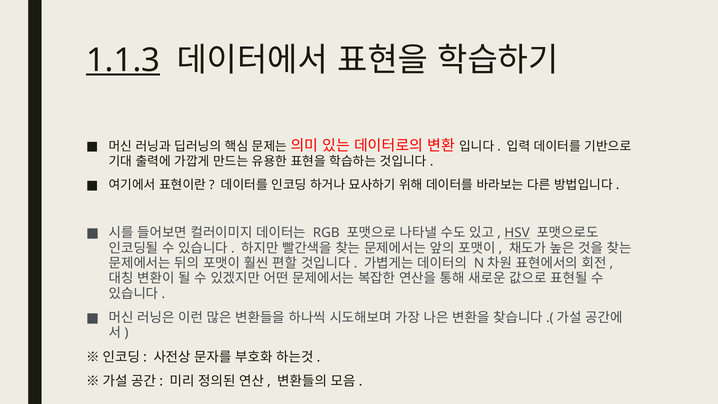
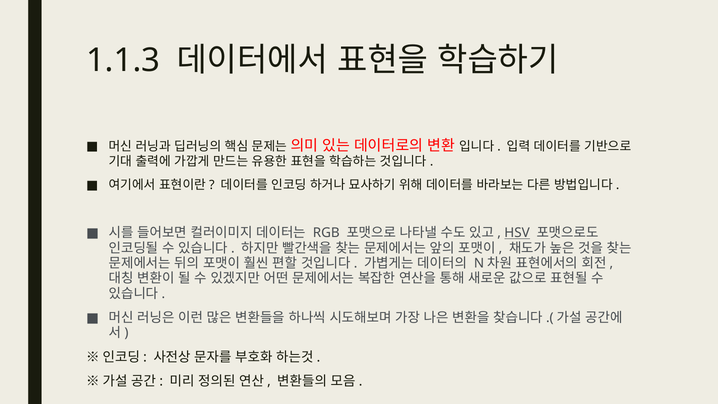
1.1.3 underline: present -> none
